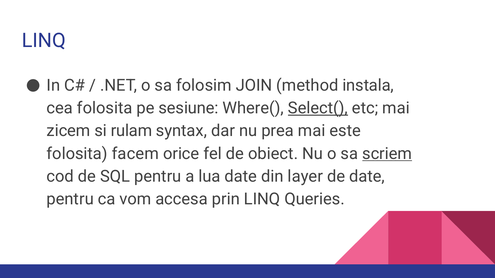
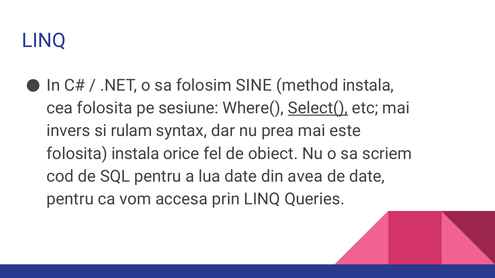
JOIN: JOIN -> SINE
zicem: zicem -> invers
folosita facem: facem -> instala
scriem underline: present -> none
layer: layer -> avea
